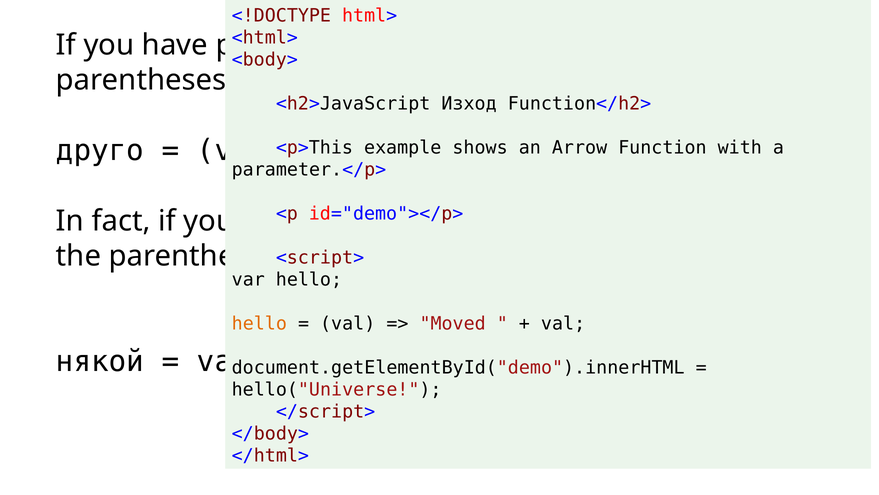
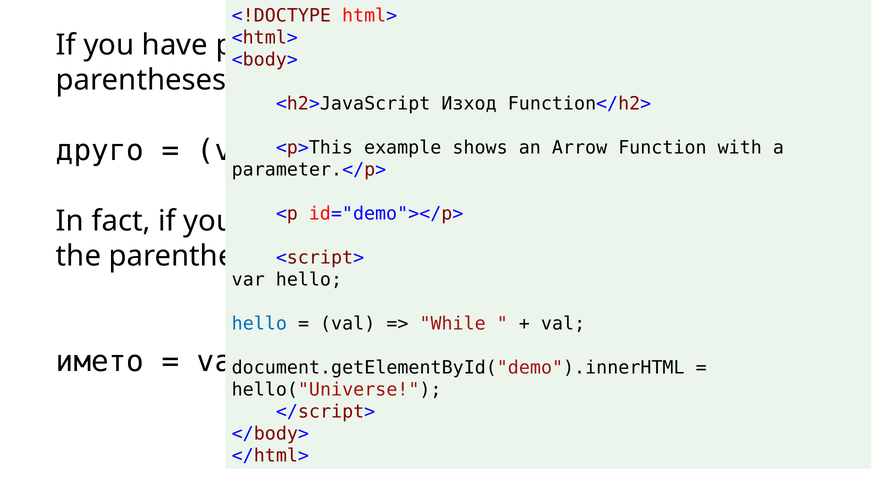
hello at (259, 323) colour: orange -> blue
Moved: Moved -> While
някой: някой -> името
